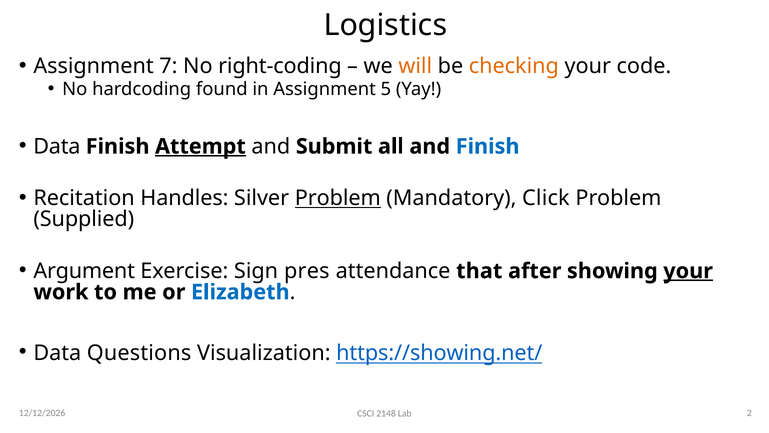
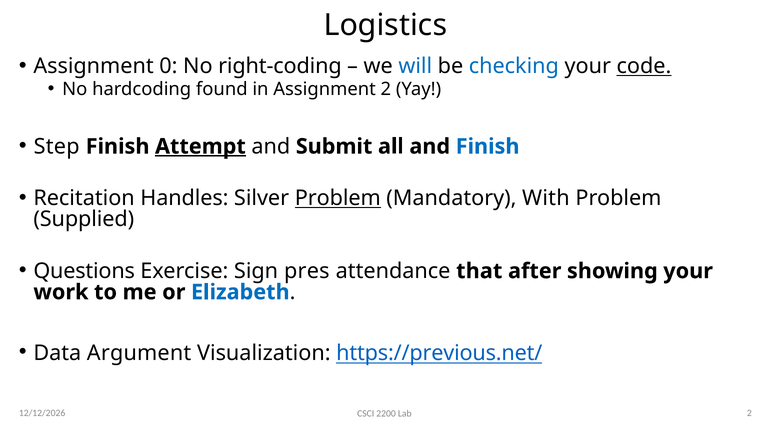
7: 7 -> 0
will colour: orange -> blue
checking colour: orange -> blue
code underline: none -> present
Assignment 5: 5 -> 2
Data at (57, 146): Data -> Step
Click: Click -> With
Argument: Argument -> Questions
your at (688, 271) underline: present -> none
Questions: Questions -> Argument
https://showing.net/: https://showing.net/ -> https://previous.net/
2148: 2148 -> 2200
